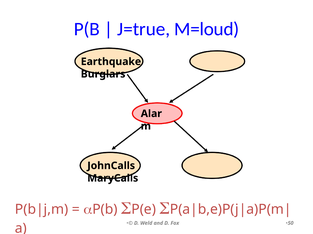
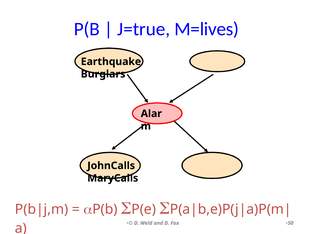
M=loud: M=loud -> M=lives
